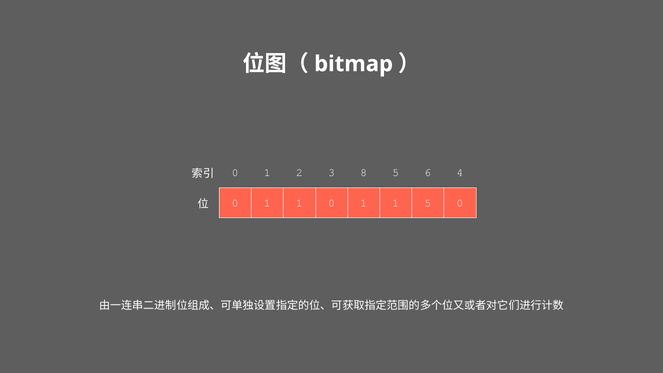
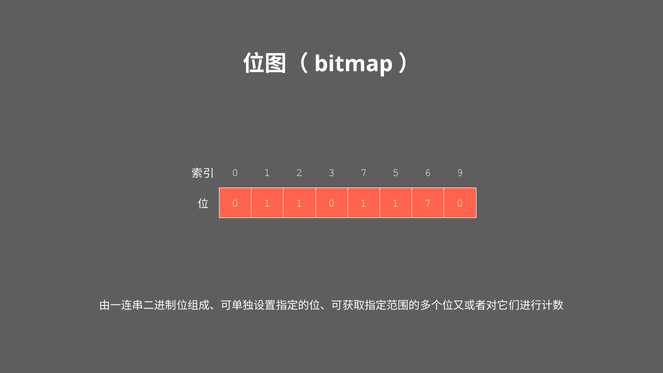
3 8: 8 -> 7
4: 4 -> 9
1 5: 5 -> 7
